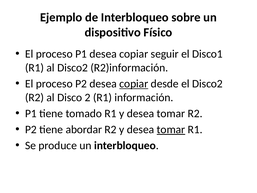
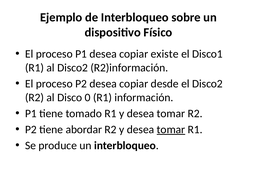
seguir: seguir -> existe
copiar at (134, 84) underline: present -> none
2: 2 -> 0
